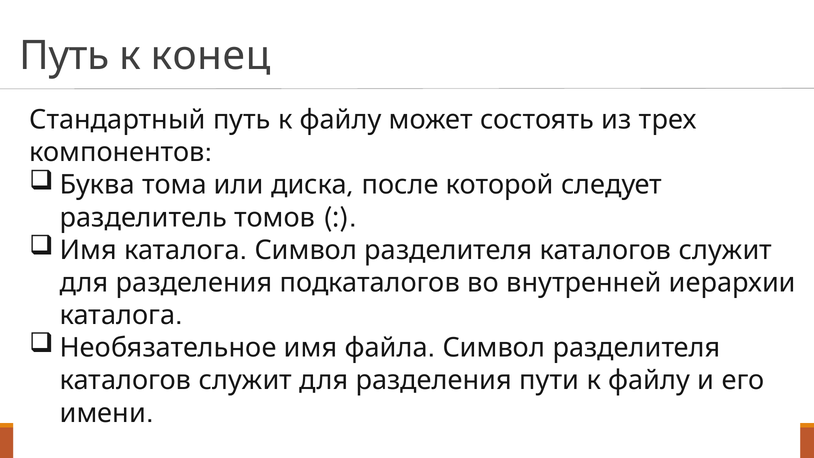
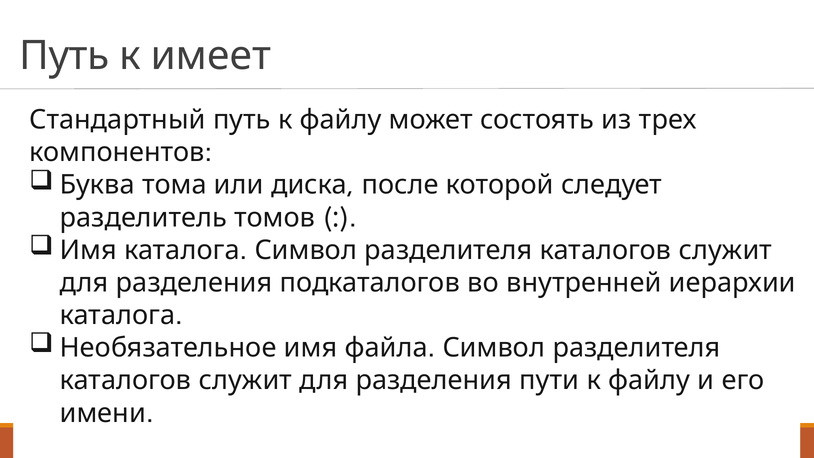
конец: конец -> имеет
